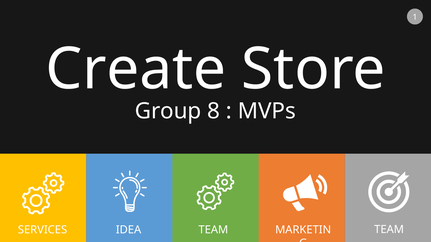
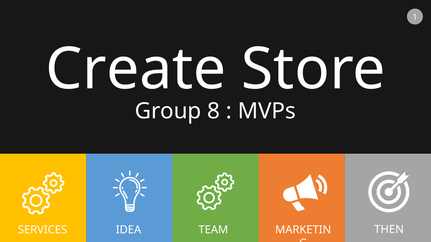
TEAM at (389, 230): TEAM -> THEN
